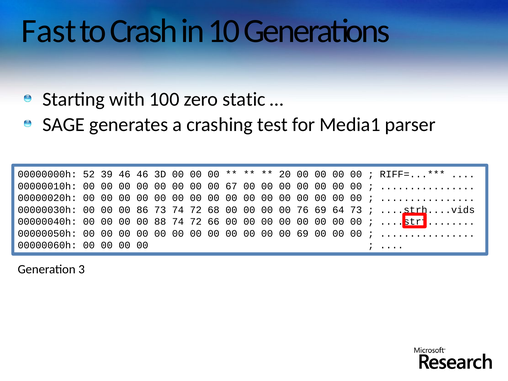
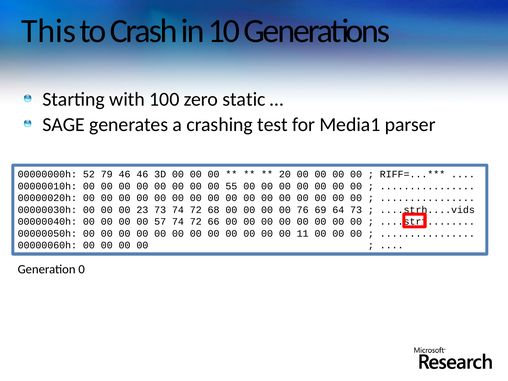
Fast: Fast -> This
39: 39 -> 79
67: 67 -> 55
86: 86 -> 23
88: 88 -> 57
00 69: 69 -> 11
3: 3 -> 0
